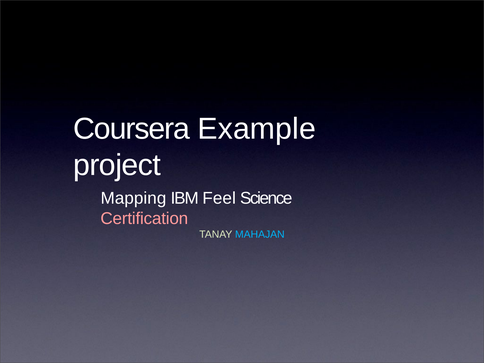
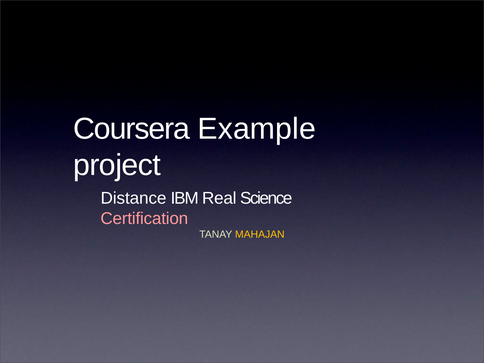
Mapping: Mapping -> Distance
Feel: Feel -> Real
MAHAJAN colour: light blue -> yellow
